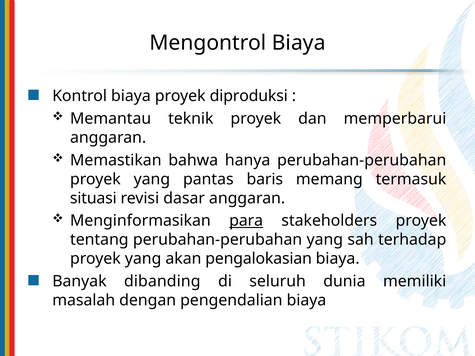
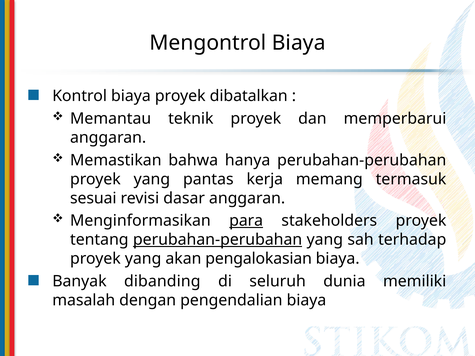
diproduksi: diproduksi -> dibatalkan
baris: baris -> kerja
situasi: situasi -> sesuai
perubahan-perubahan at (218, 240) underline: none -> present
